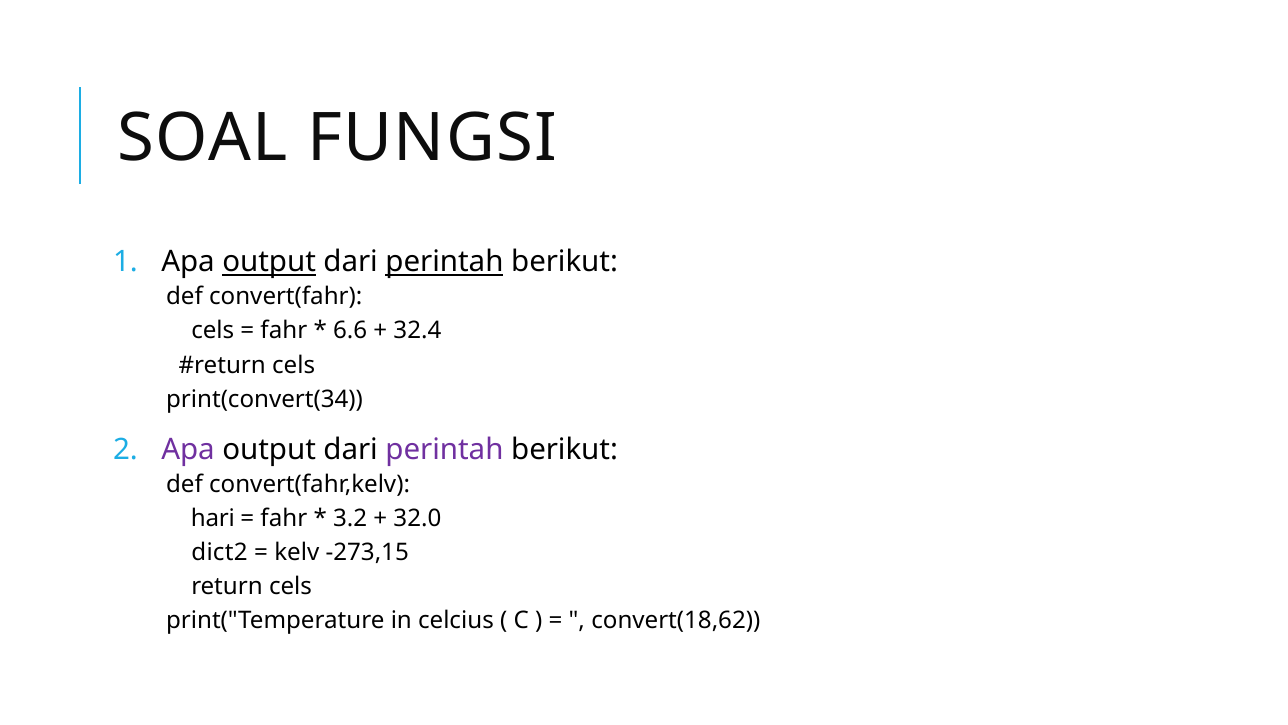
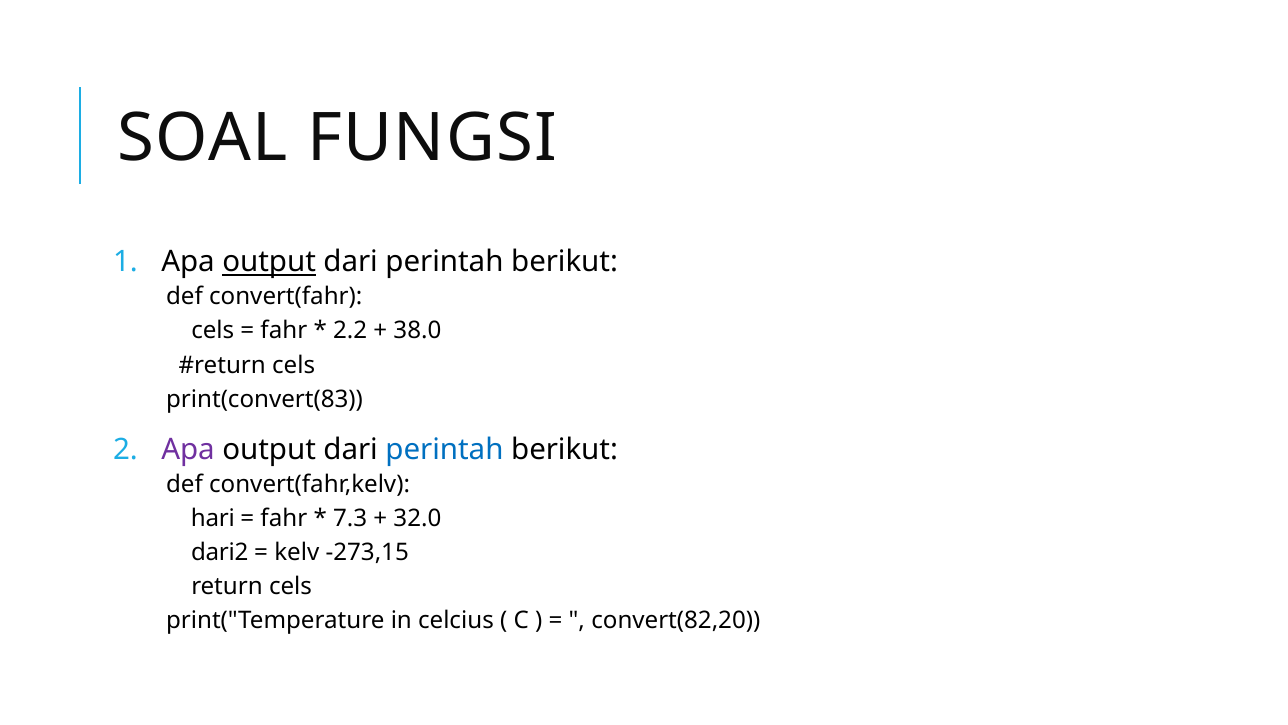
perintah at (444, 262) underline: present -> none
6.6: 6.6 -> 2.2
32.4: 32.4 -> 38.0
print(convert(34: print(convert(34 -> print(convert(83
perintah at (444, 449) colour: purple -> blue
3.2: 3.2 -> 7.3
dict2: dict2 -> dari2
convert(18,62: convert(18,62 -> convert(82,20
